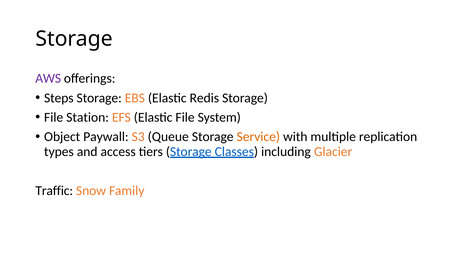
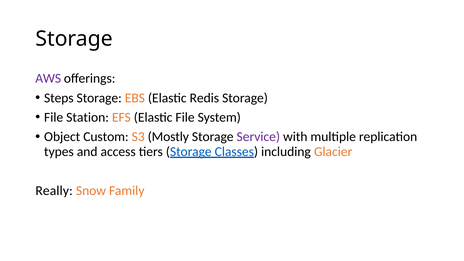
Paywall: Paywall -> Custom
Queue: Queue -> Mostly
Service colour: orange -> purple
Traffic: Traffic -> Really
